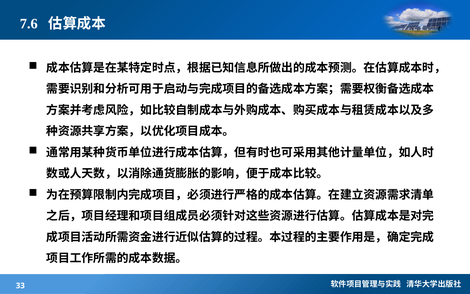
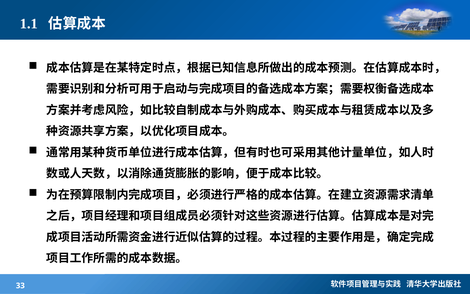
7.6: 7.6 -> 1.1
